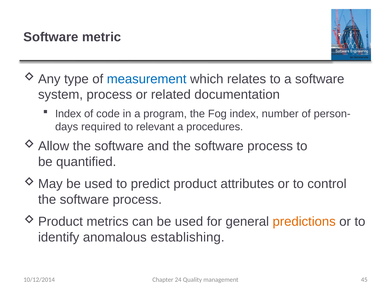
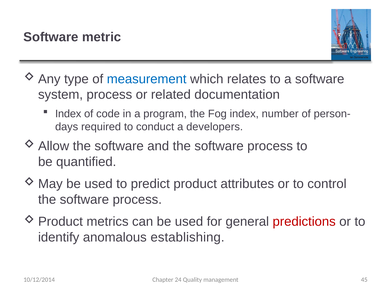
relevant: relevant -> conduct
procedures: procedures -> developers
predictions colour: orange -> red
